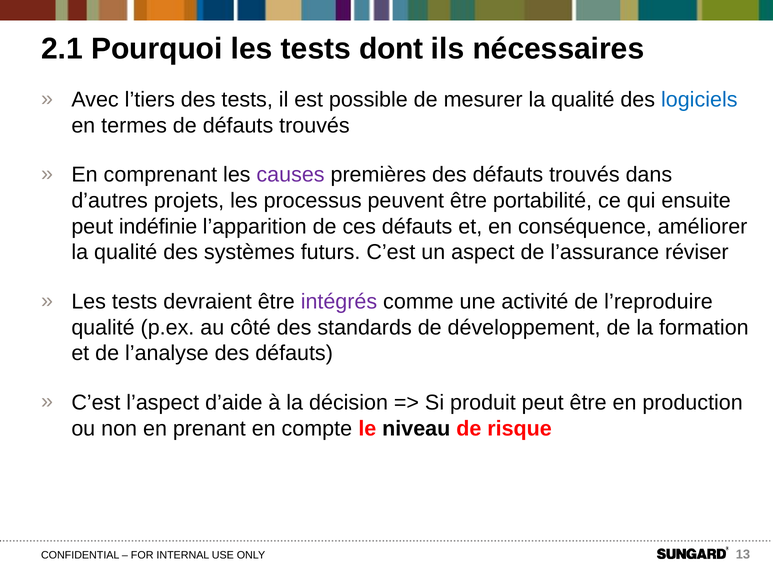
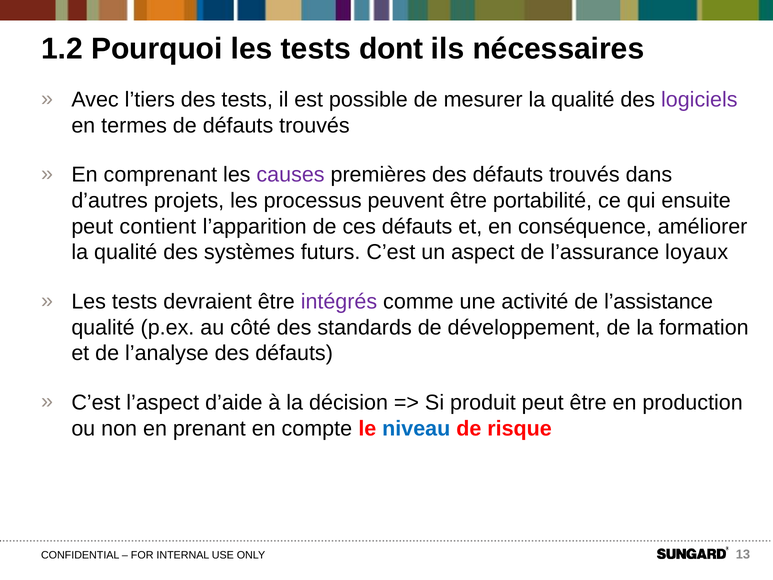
2.1: 2.1 -> 1.2
logiciels colour: blue -> purple
indéfinie: indéfinie -> contient
réviser: réviser -> loyaux
l’reproduire: l’reproduire -> l’assistance
niveau colour: black -> blue
